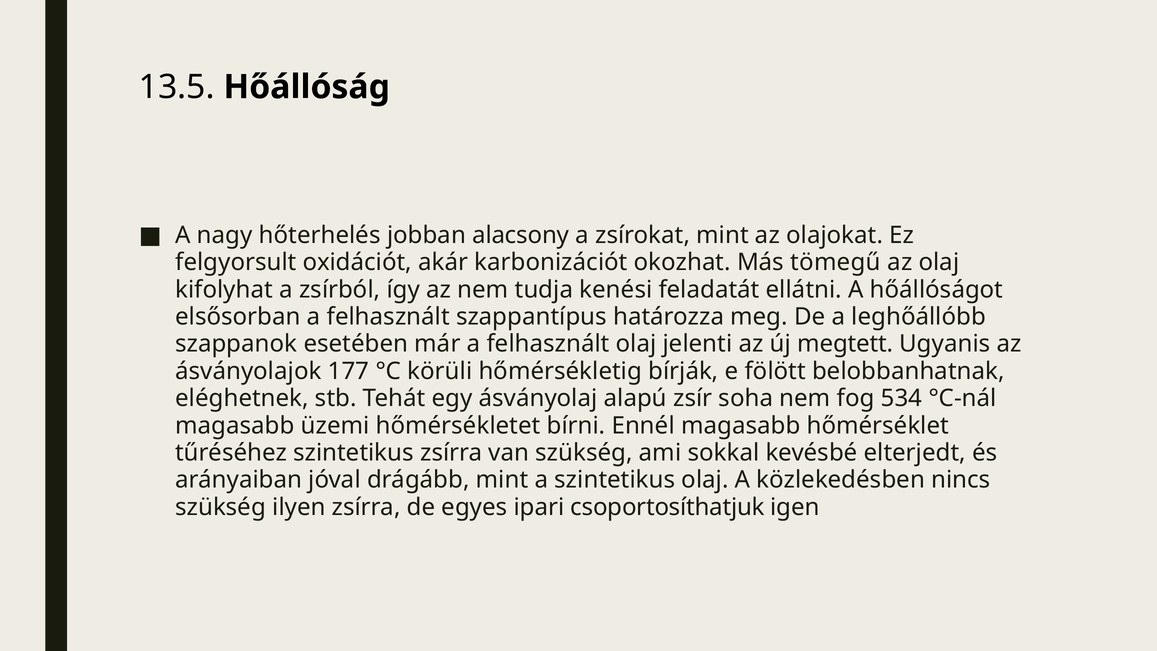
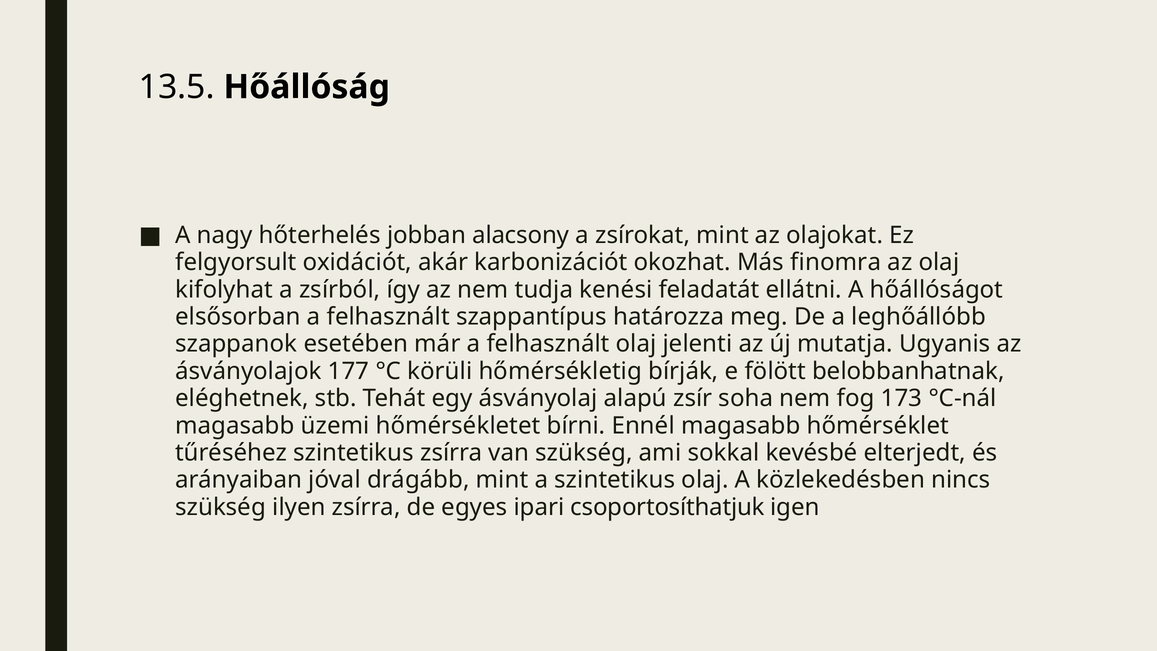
tömegű: tömegű -> finomra
megtett: megtett -> mutatja
534: 534 -> 173
